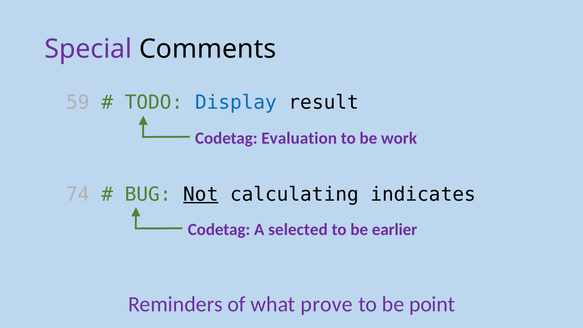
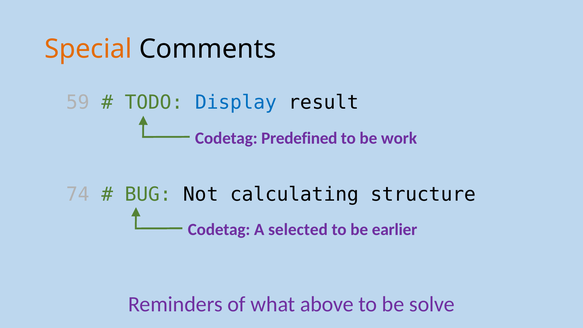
Special colour: purple -> orange
Evaluation: Evaluation -> Predefined
Not underline: present -> none
indicates: indicates -> structure
prove: prove -> above
point: point -> solve
